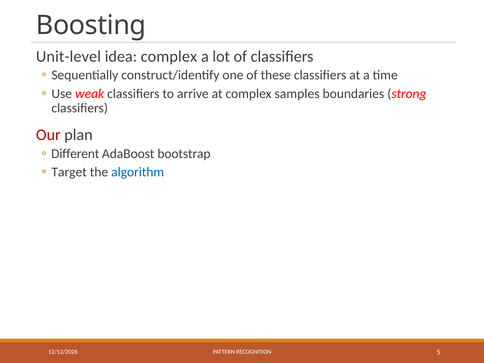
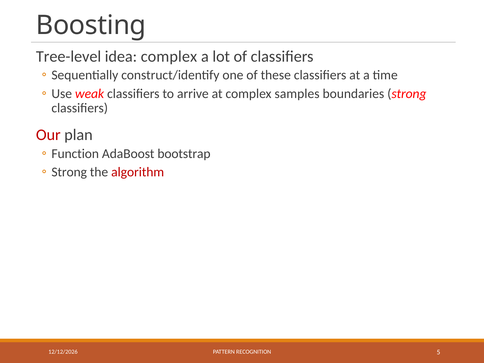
Unit-level: Unit-level -> Tree-level
Different: Different -> Function
Target at (69, 172): Target -> Strong
algorithm colour: blue -> red
